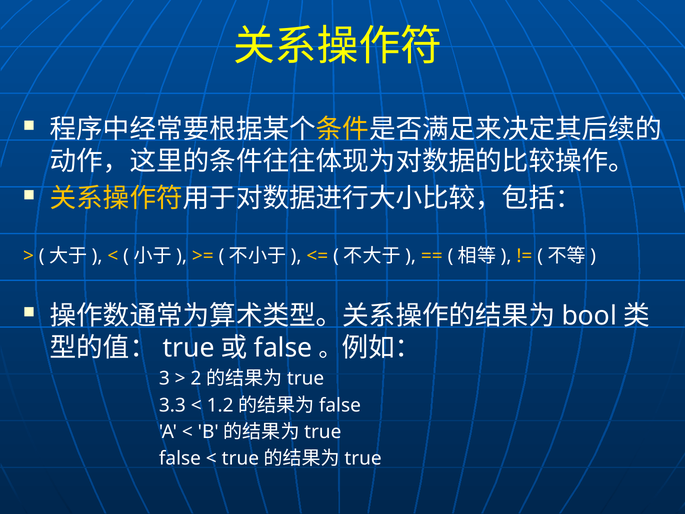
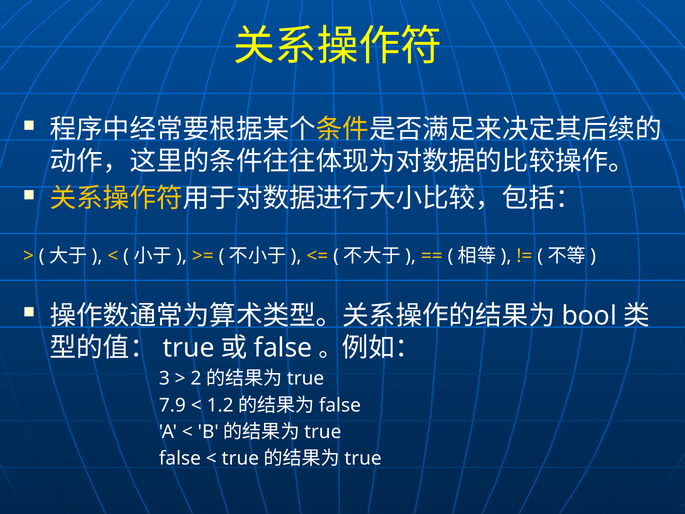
3.3: 3.3 -> 7.9
